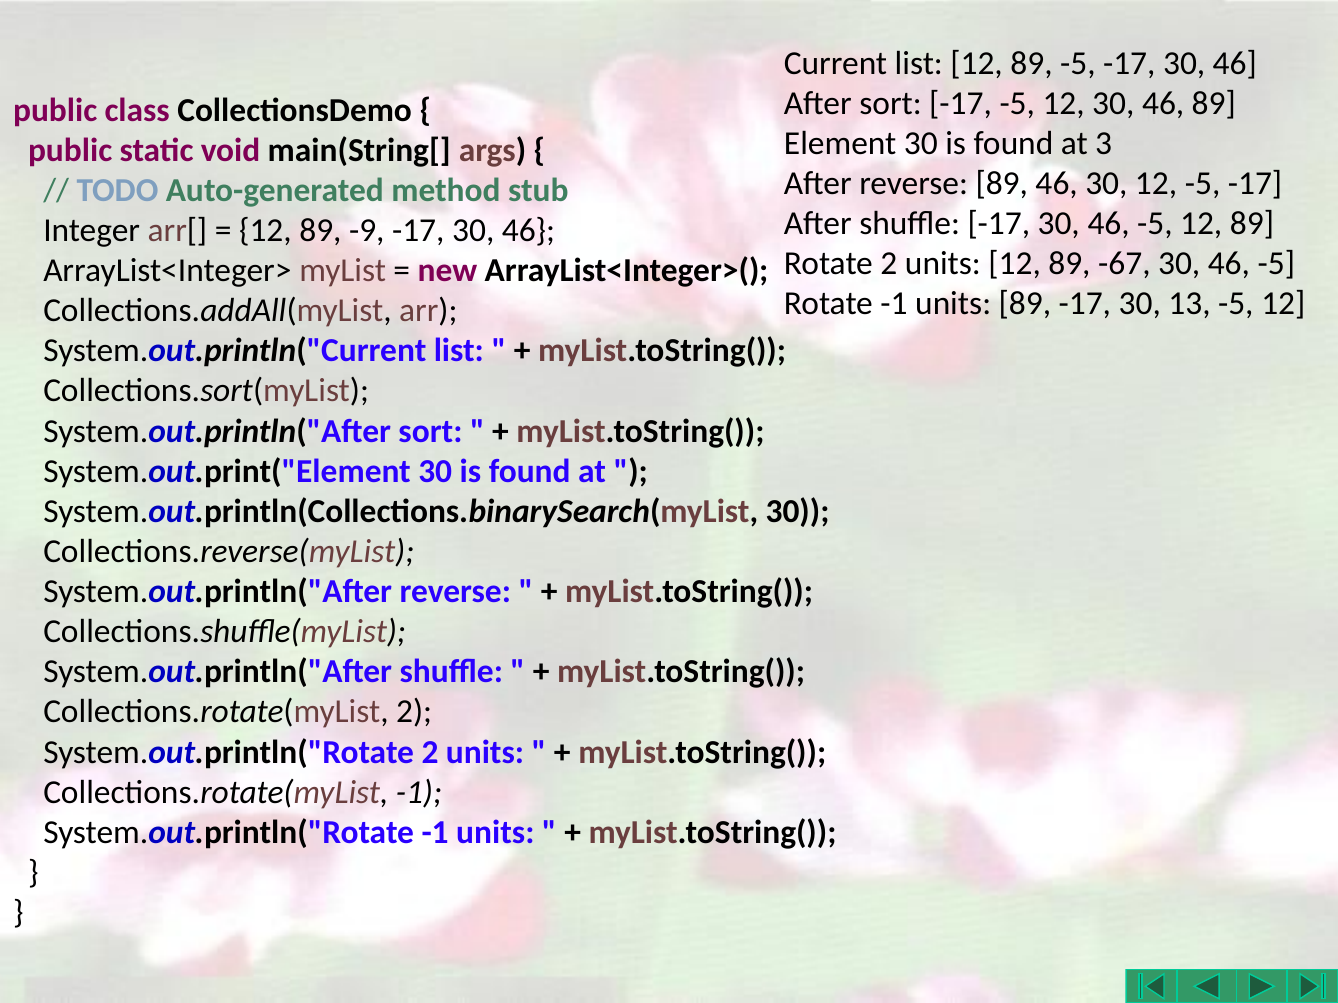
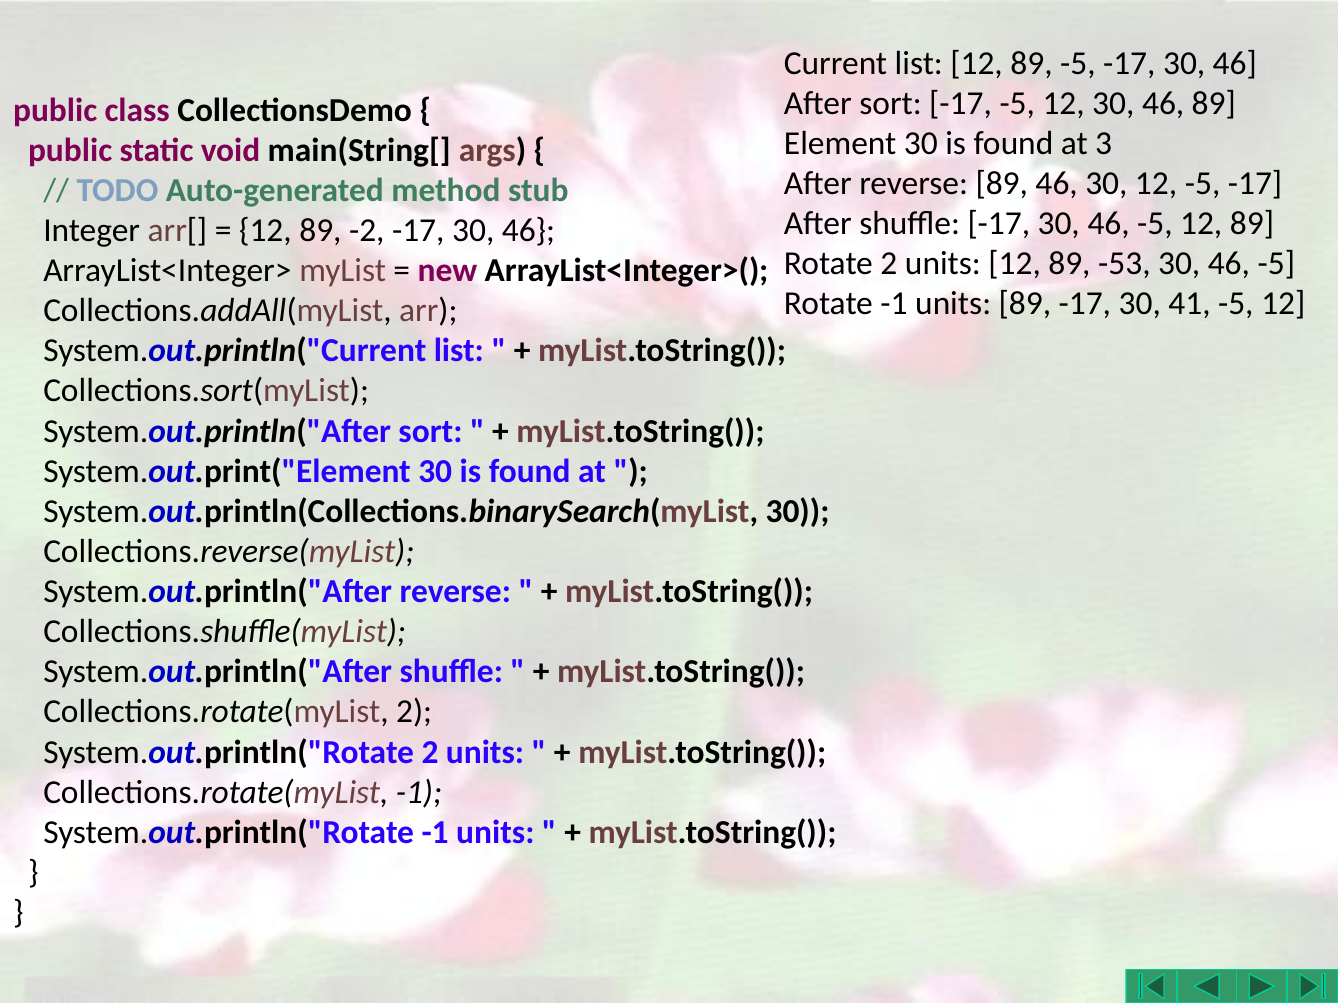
-9: -9 -> -2
-67: -67 -> -53
13: 13 -> 41
